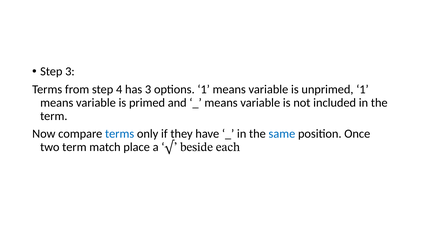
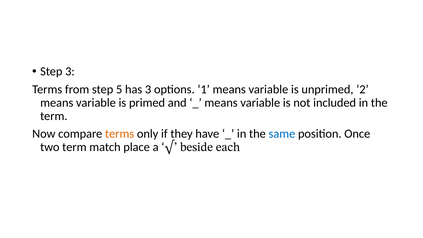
4: 4 -> 5
unprimed 1: 1 -> 2
terms at (120, 134) colour: blue -> orange
